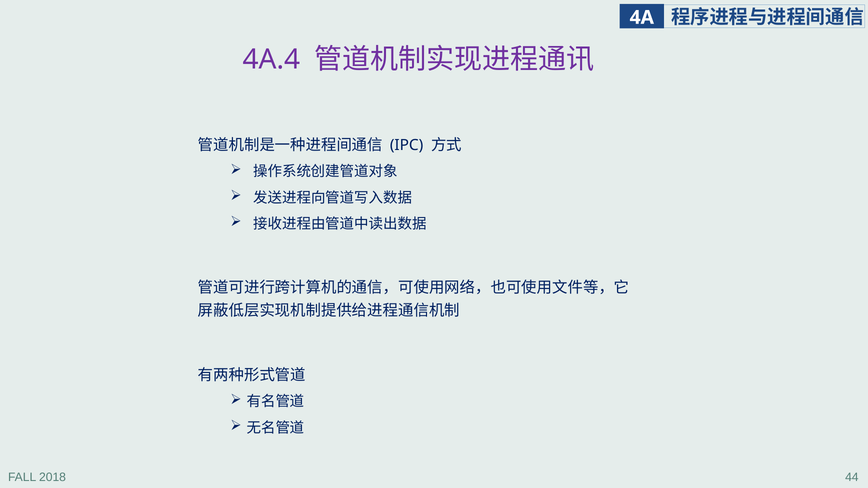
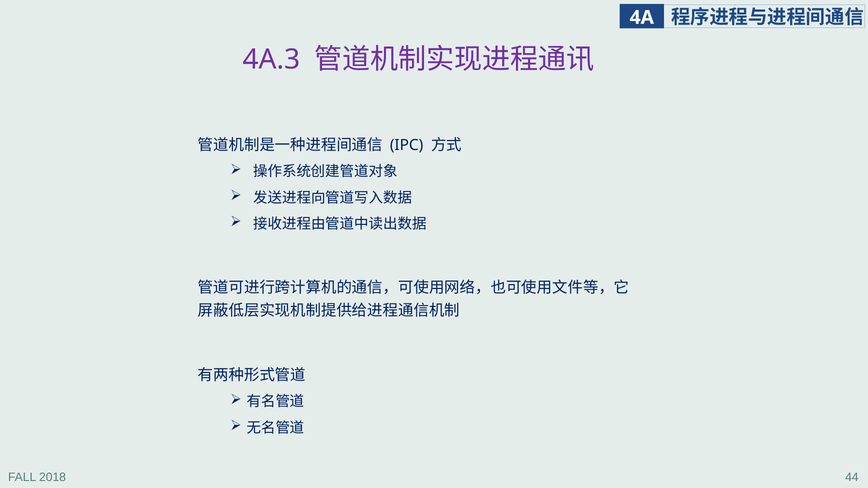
4A.4: 4A.4 -> 4A.3
